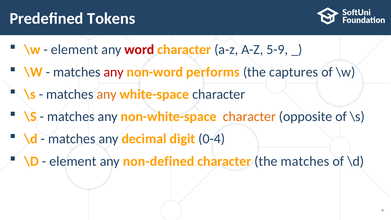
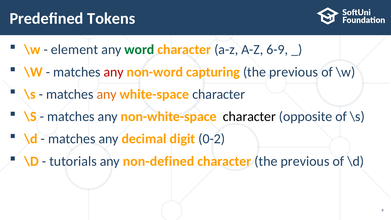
word colour: red -> green
5-9: 5-9 -> 6-9
performs: performs -> capturing
captures at (294, 72): captures -> previous
character at (249, 117) colour: orange -> black
0-4: 0-4 -> 0-2
element at (73, 161): element -> tutorials
character the matches: matches -> previous
